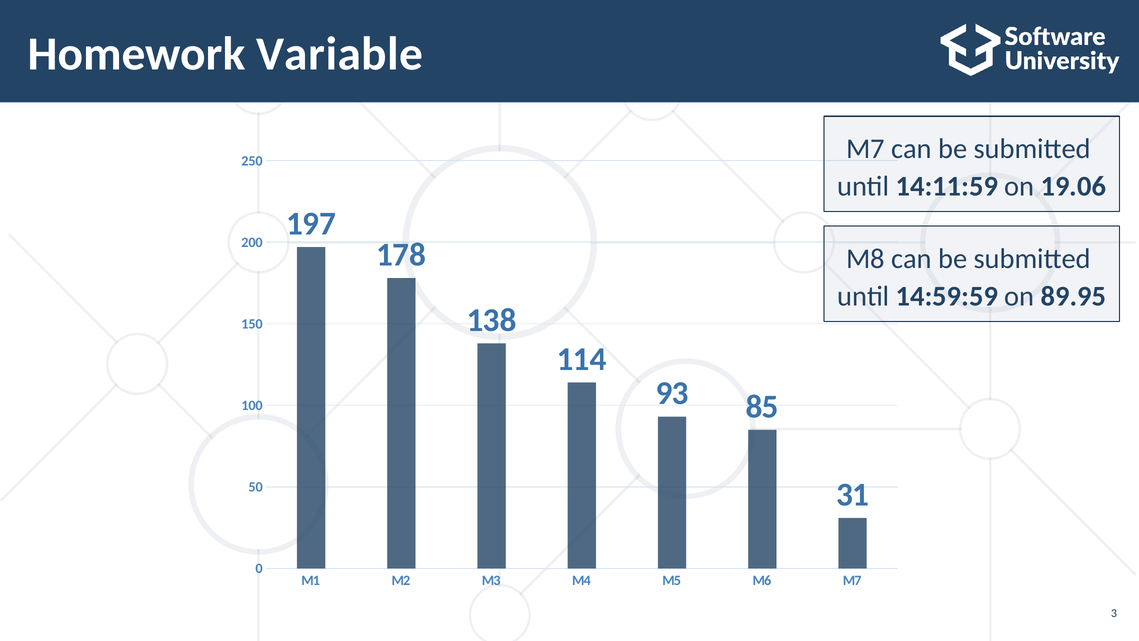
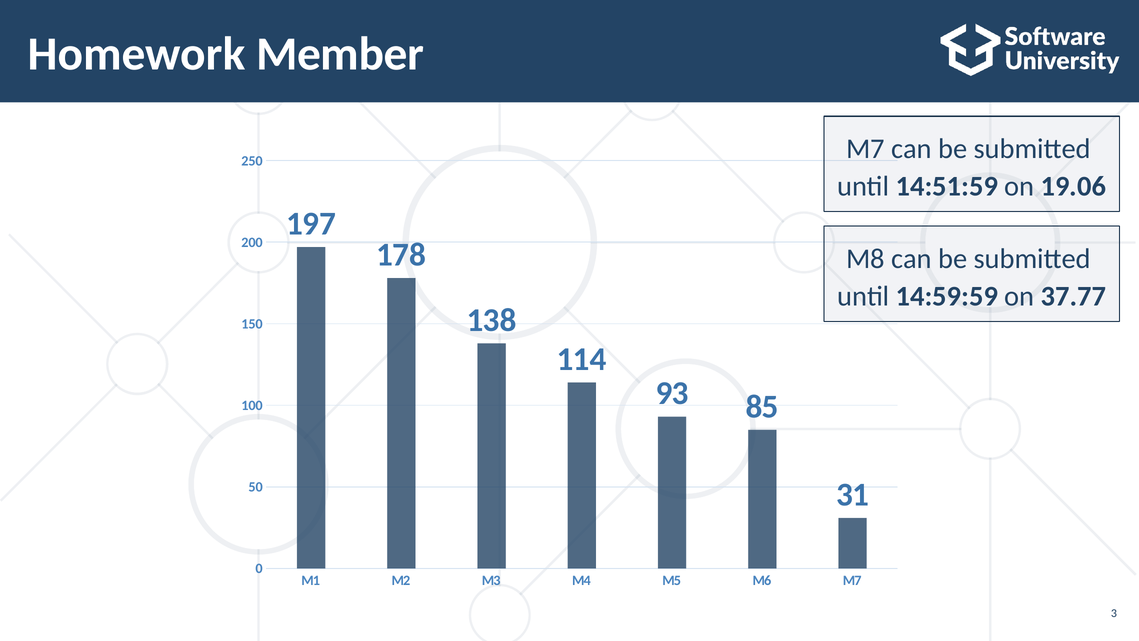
Variable: Variable -> Member
14:11:59: 14:11:59 -> 14:51:59
89.95: 89.95 -> 37.77
